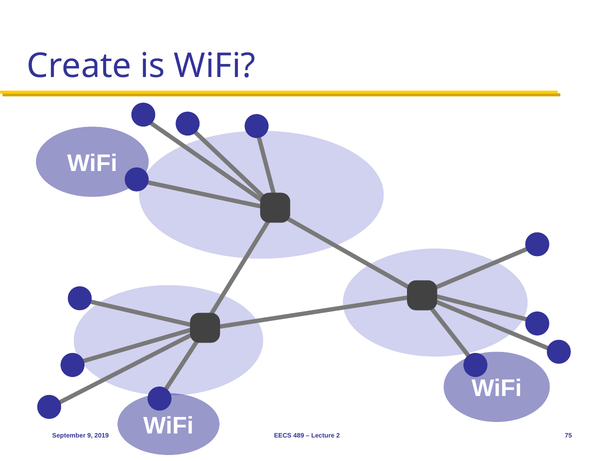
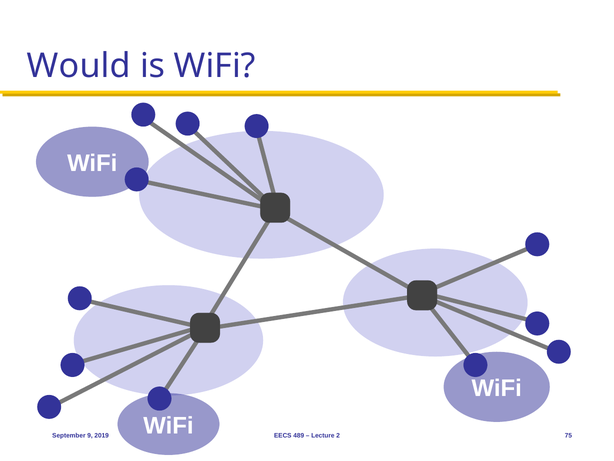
Create: Create -> Would
